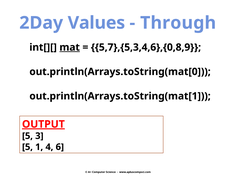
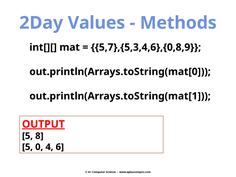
Through: Through -> Methods
mat underline: present -> none
3: 3 -> 8
1: 1 -> 0
